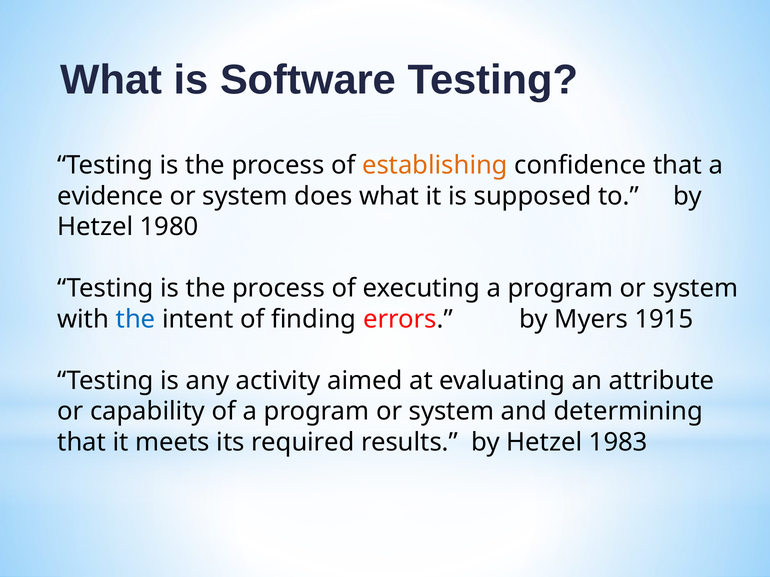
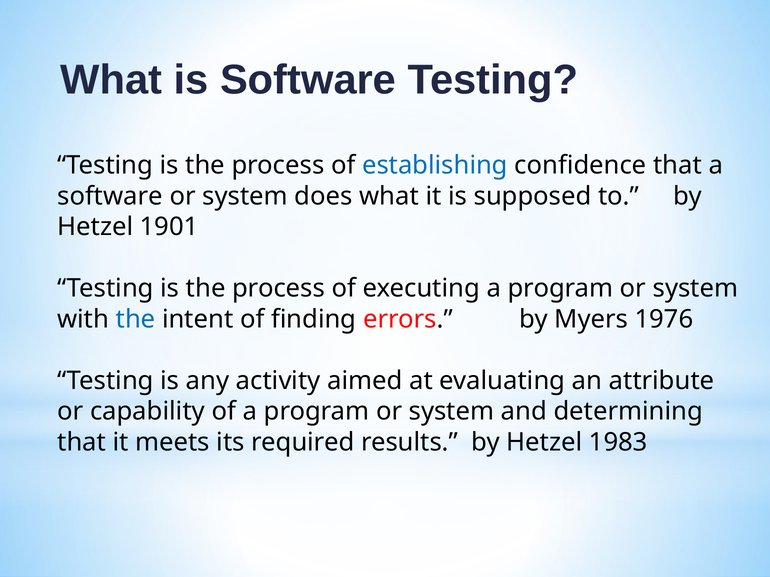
establishing colour: orange -> blue
evidence at (110, 196): evidence -> software
1980: 1980 -> 1901
1915: 1915 -> 1976
